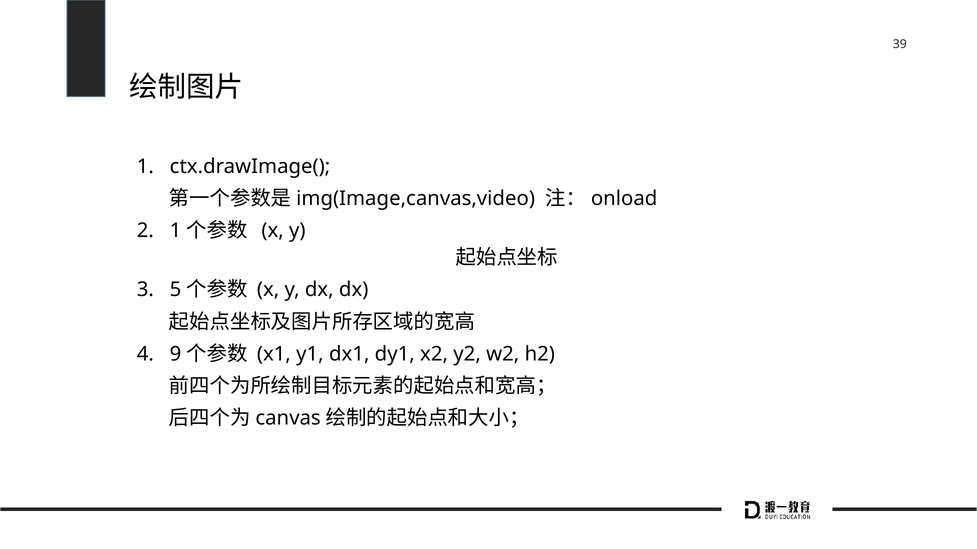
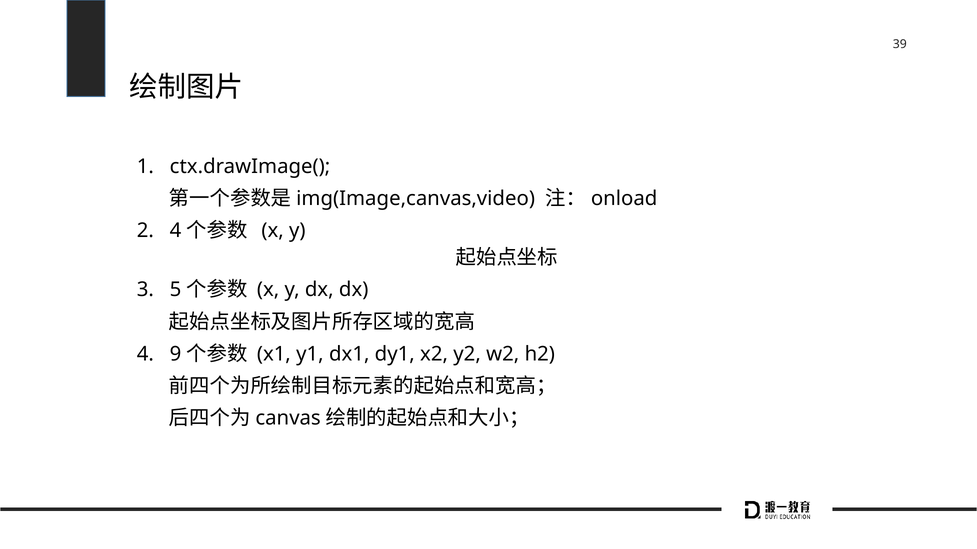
2 1: 1 -> 4
